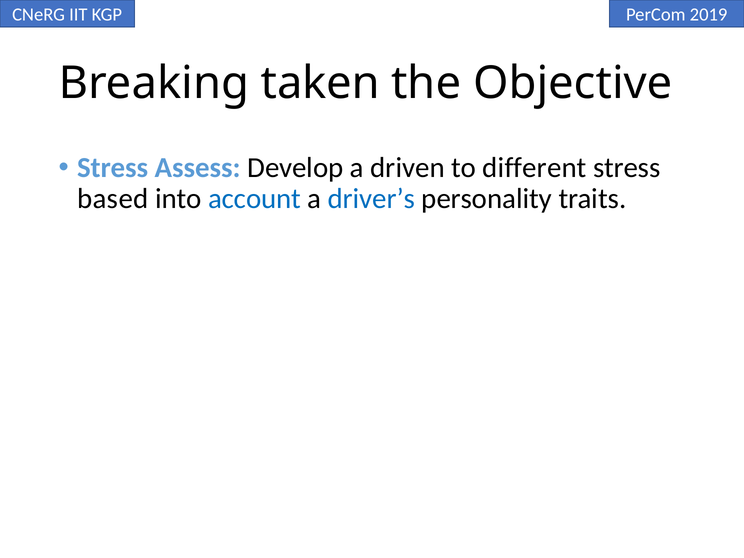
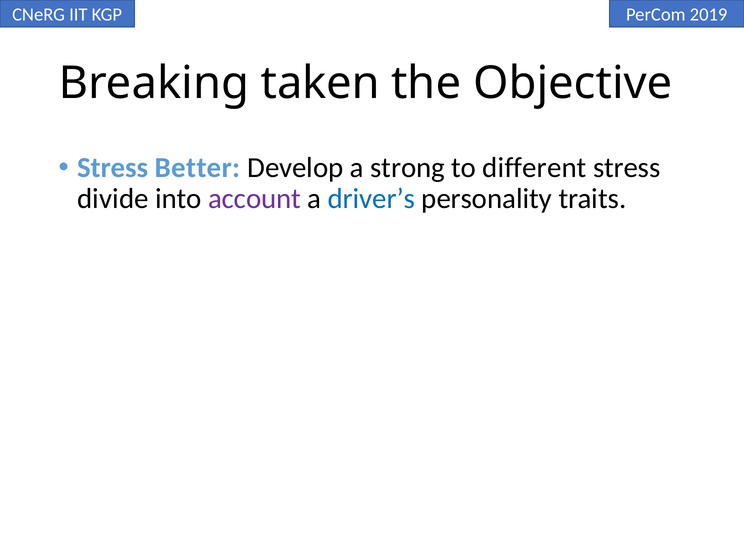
Assess: Assess -> Better
driven: driven -> strong
based: based -> divide
account colour: blue -> purple
